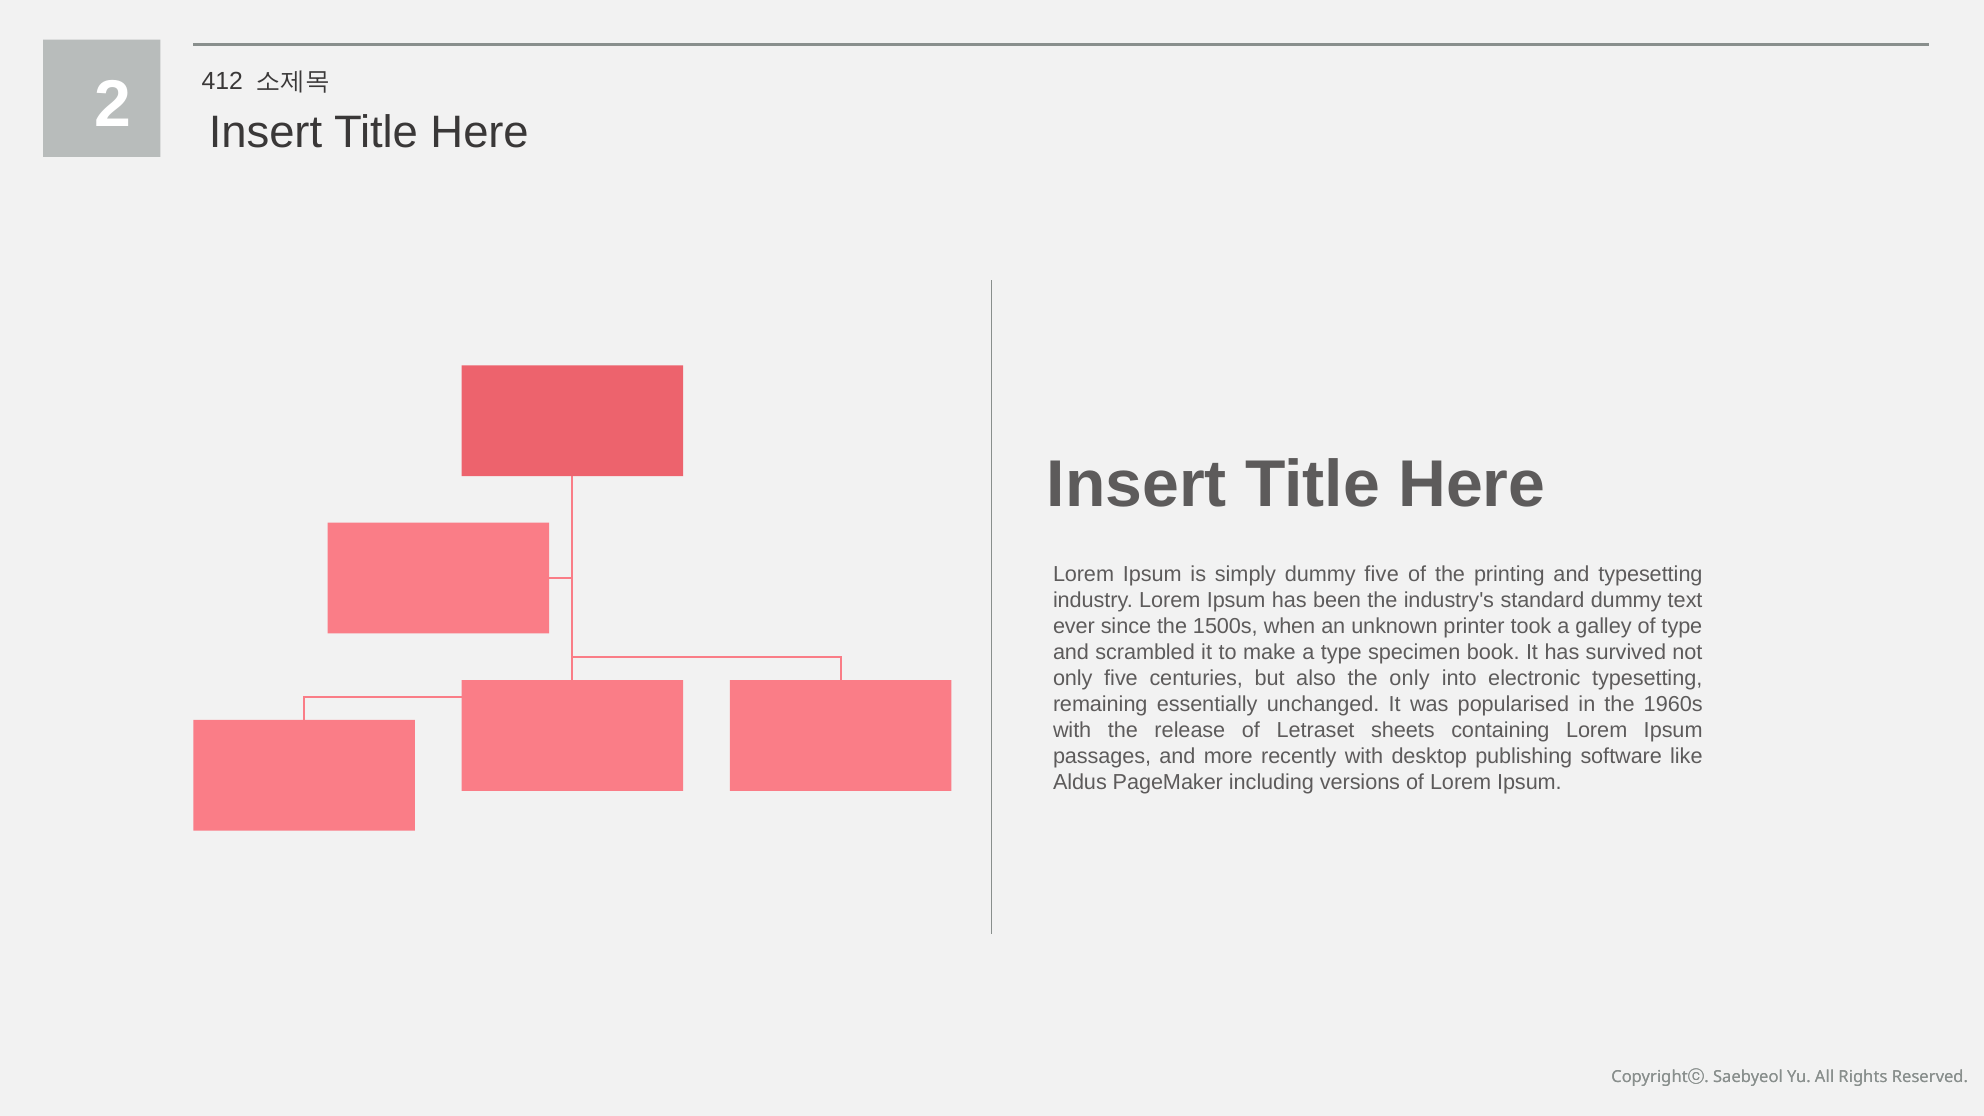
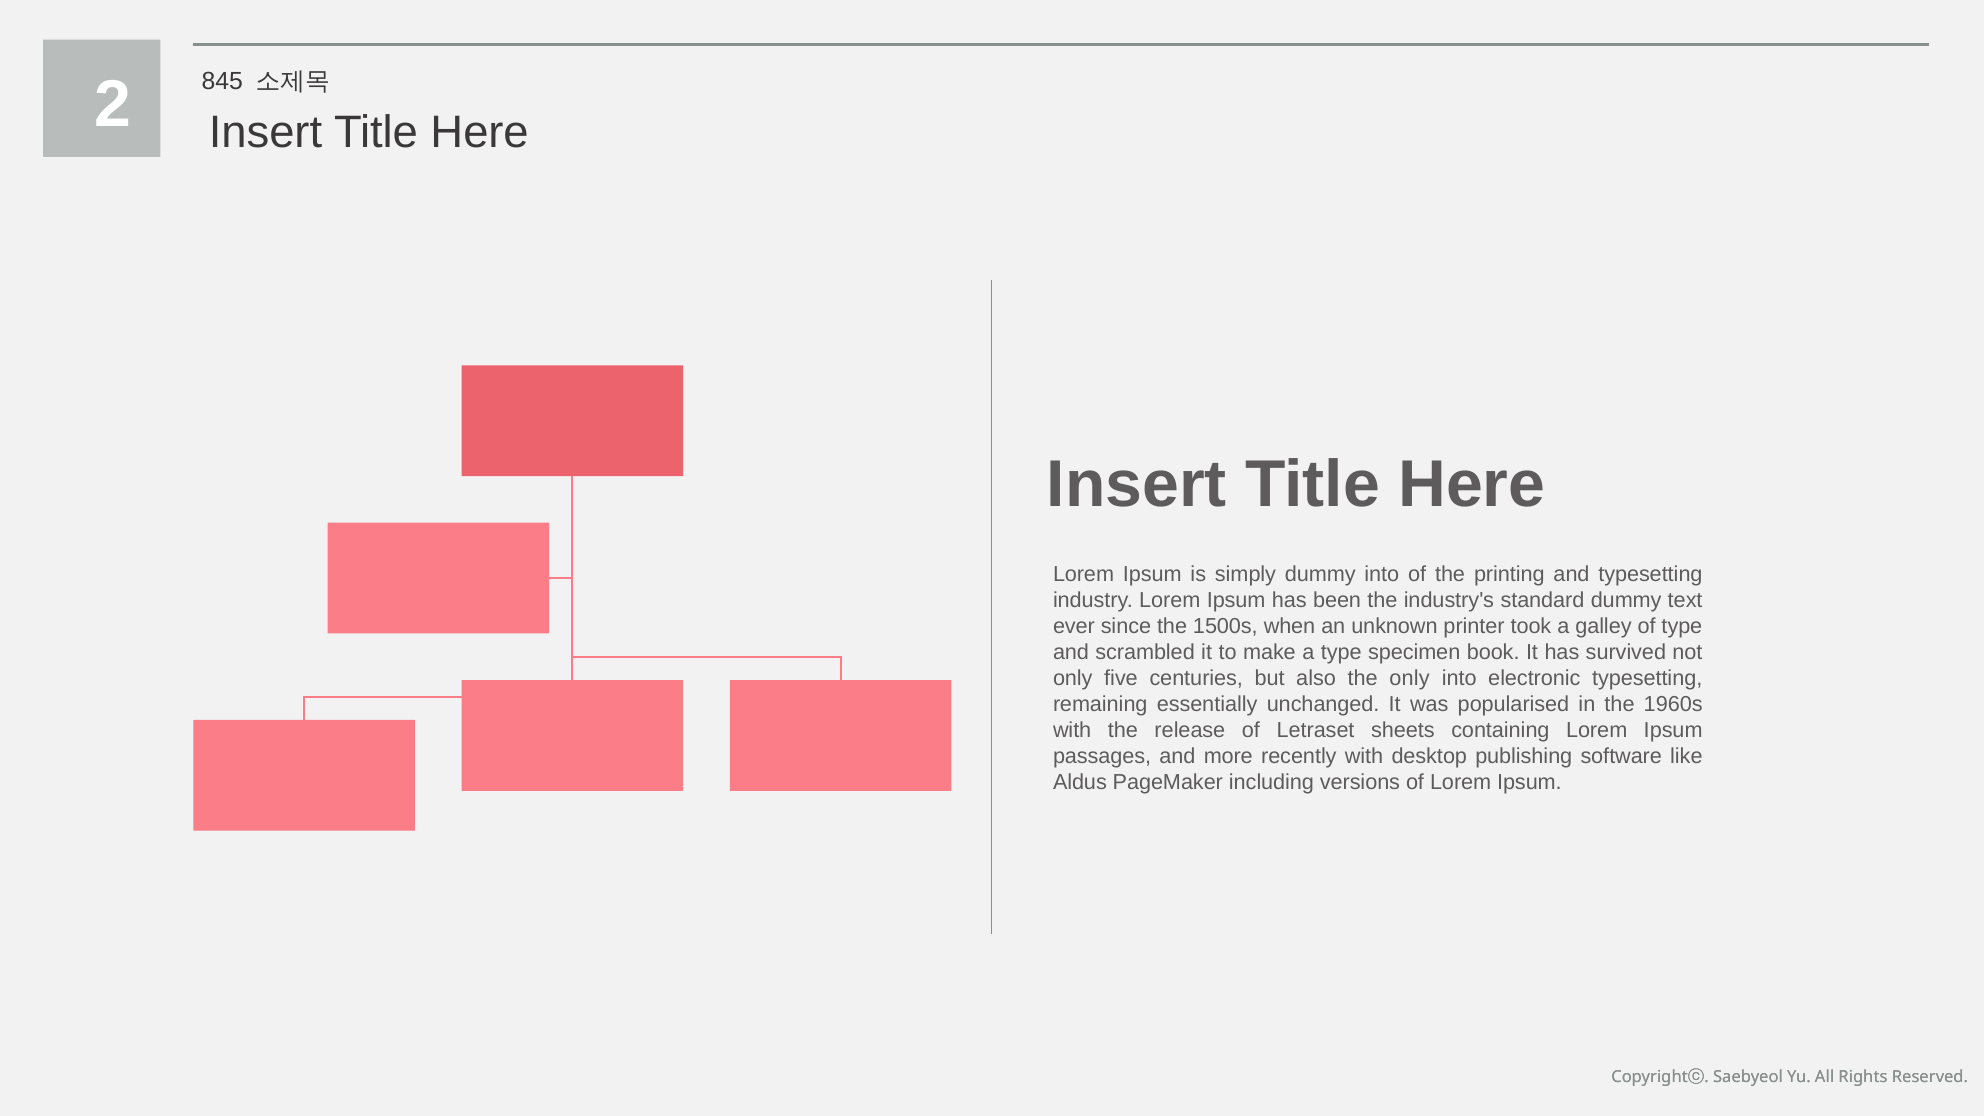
412: 412 -> 845
dummy five: five -> into
